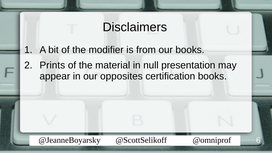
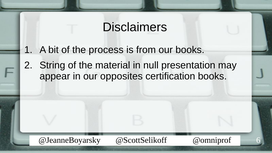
modifier: modifier -> process
Prints: Prints -> String
